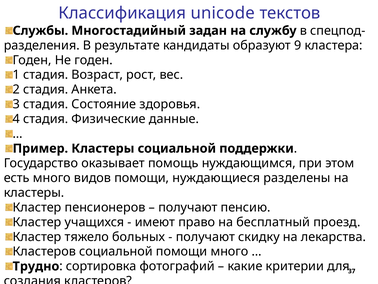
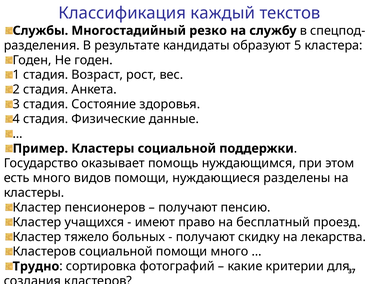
unicode: unicode -> каждый
задан: задан -> резко
9: 9 -> 5
